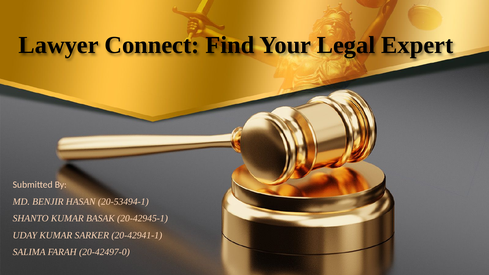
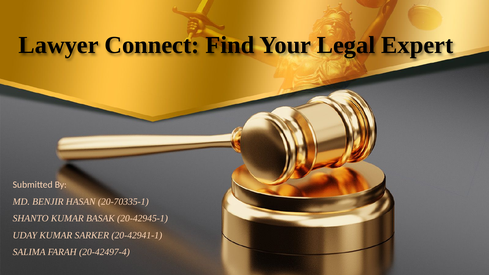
20-53494-1: 20-53494-1 -> 20-70335-1
20-42497-0: 20-42497-0 -> 20-42497-4
